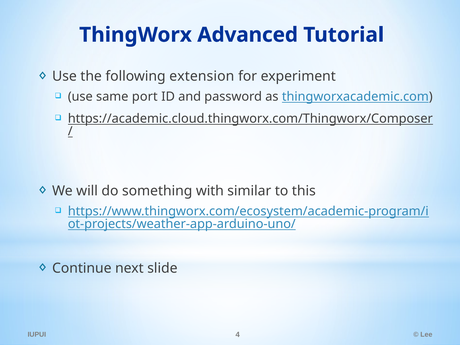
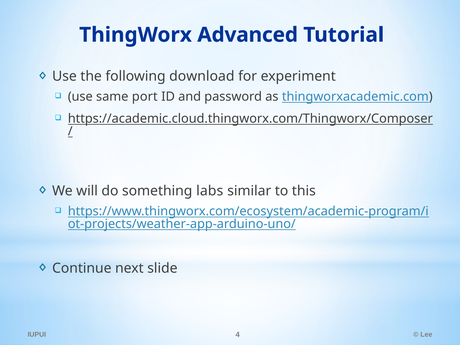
extension: extension -> download
with: with -> labs
